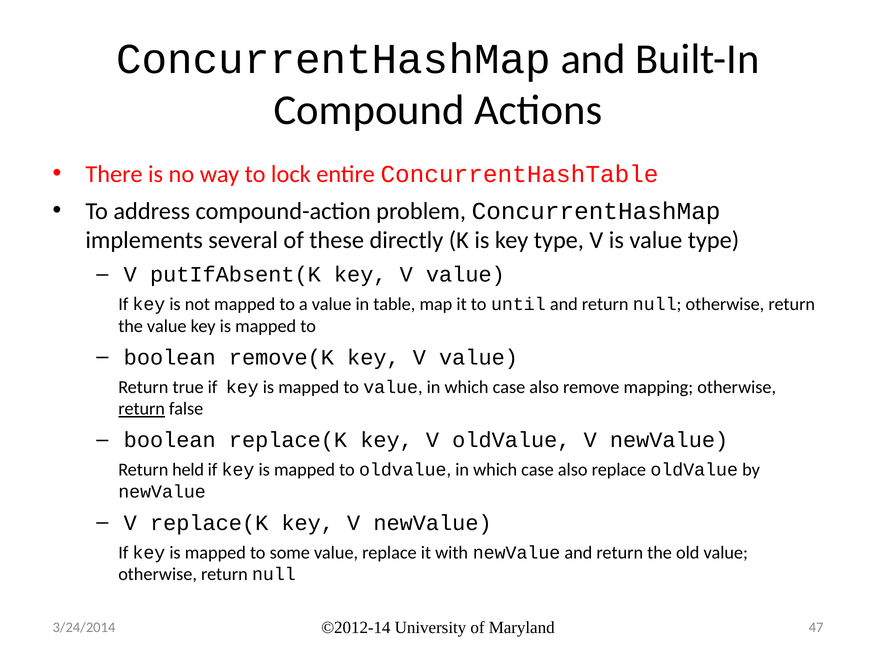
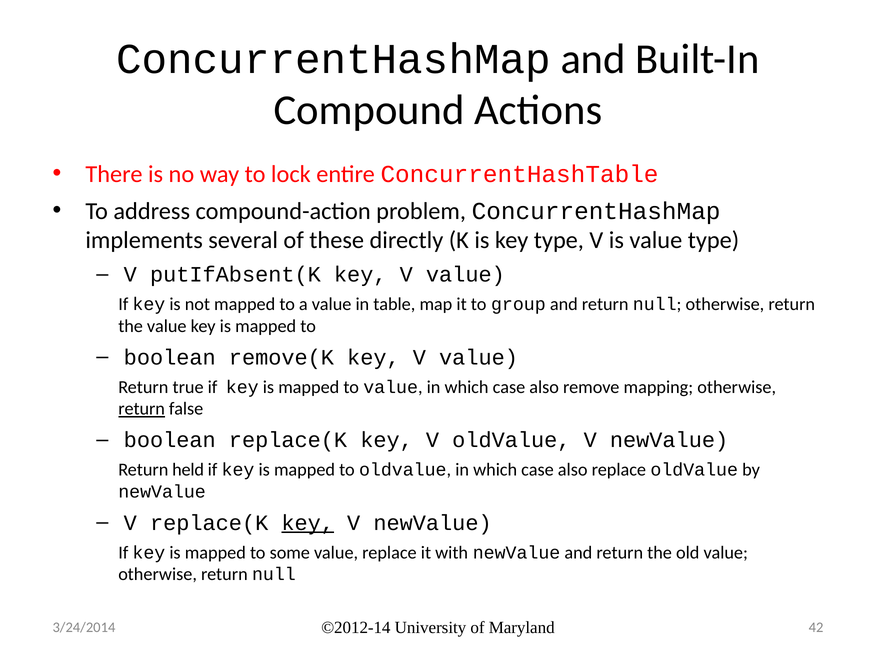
until: until -> group
key at (308, 523) underline: none -> present
47: 47 -> 42
